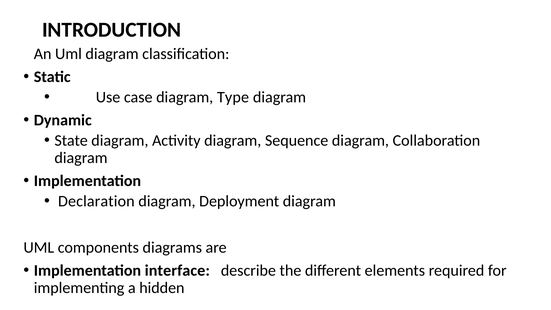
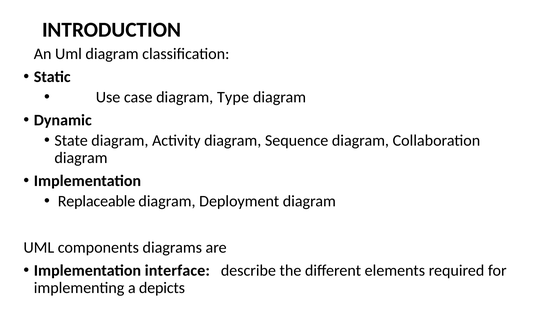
Declaration: Declaration -> Replaceable
hidden: hidden -> depicts
